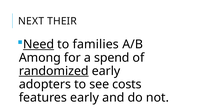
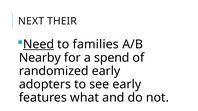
Among: Among -> Nearby
randomized underline: present -> none
see costs: costs -> early
features early: early -> what
